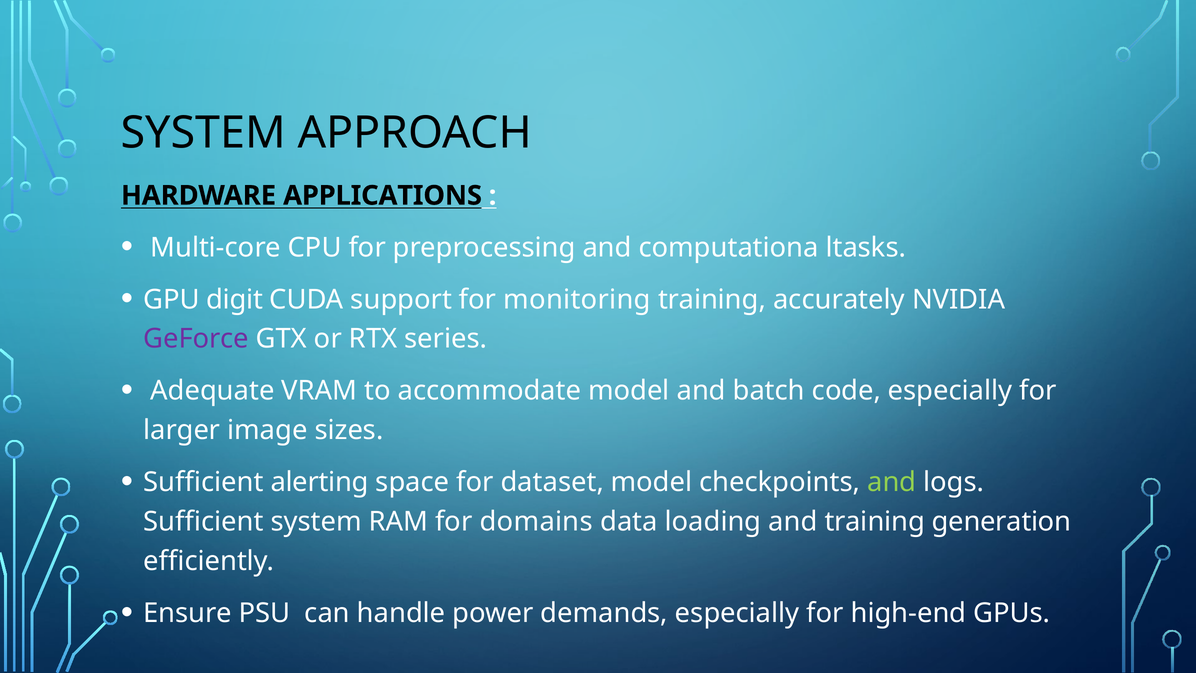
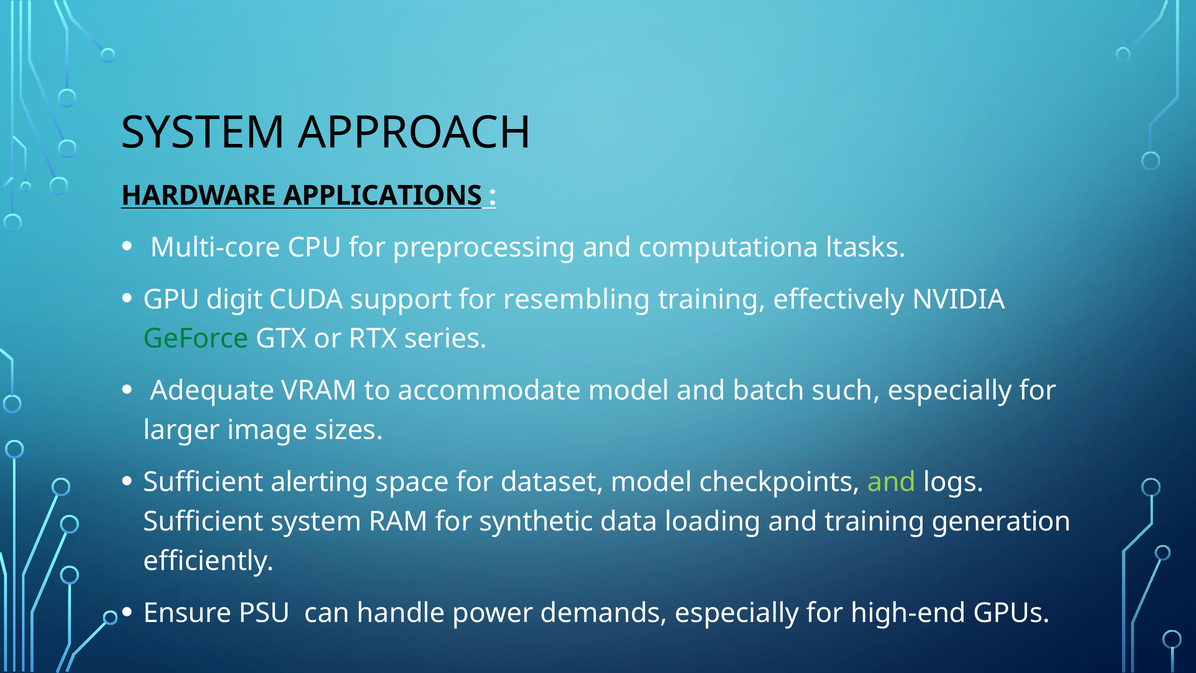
monitoring: monitoring -> resembling
accurately: accurately -> effectively
GeForce colour: purple -> green
code: code -> such
domains: domains -> synthetic
